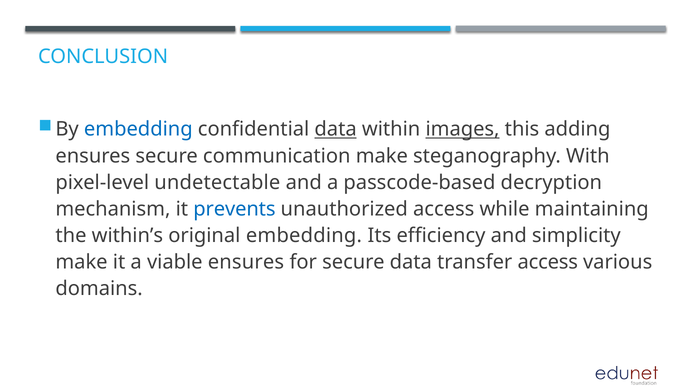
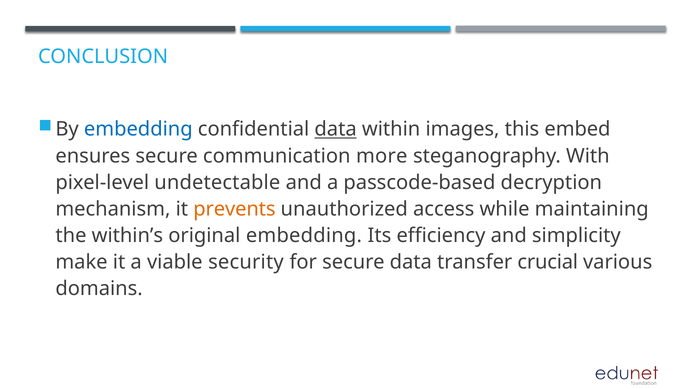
images underline: present -> none
adding: adding -> embed
communication make: make -> more
prevents colour: blue -> orange
viable ensures: ensures -> security
transfer access: access -> crucial
